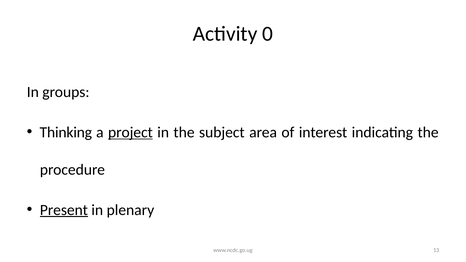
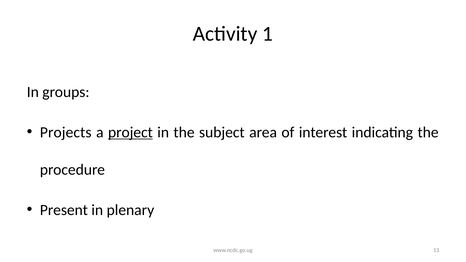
0: 0 -> 1
Thinking: Thinking -> Projects
Present underline: present -> none
